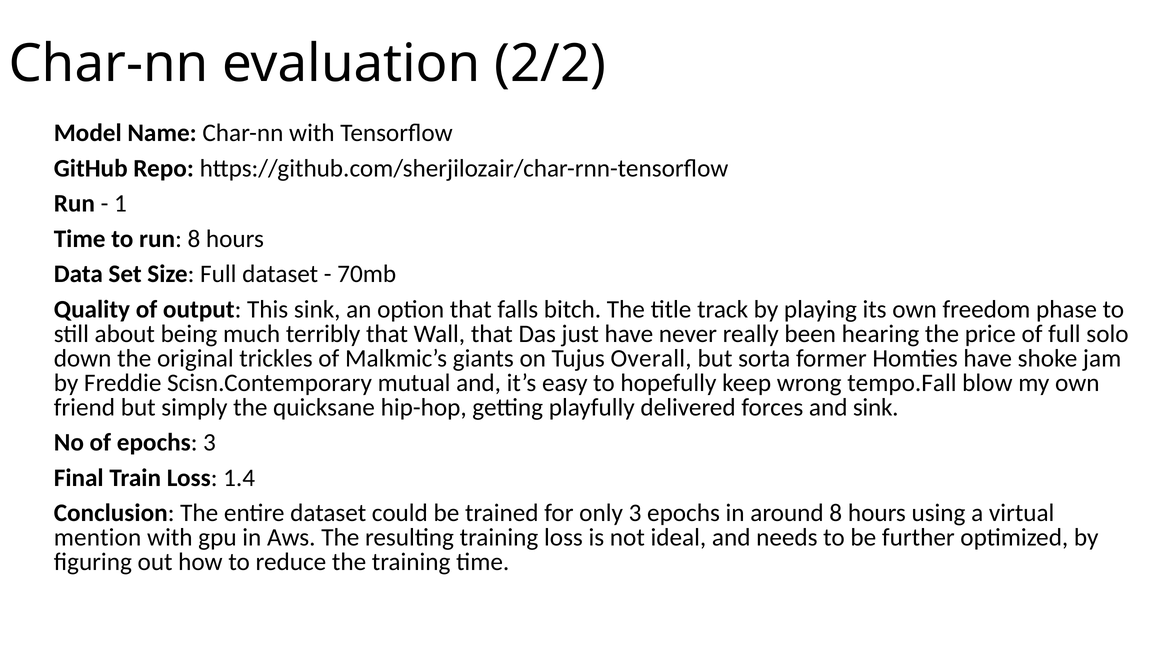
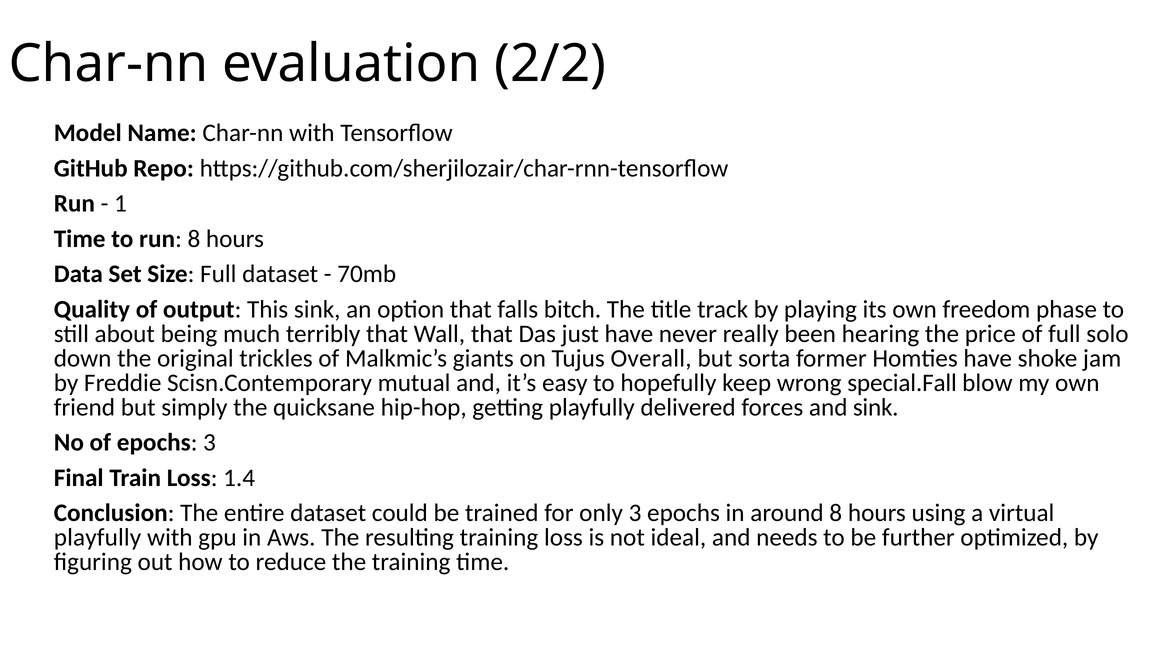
tempo.Fall: tempo.Fall -> special.Fall
mention at (98, 538): mention -> playfully
